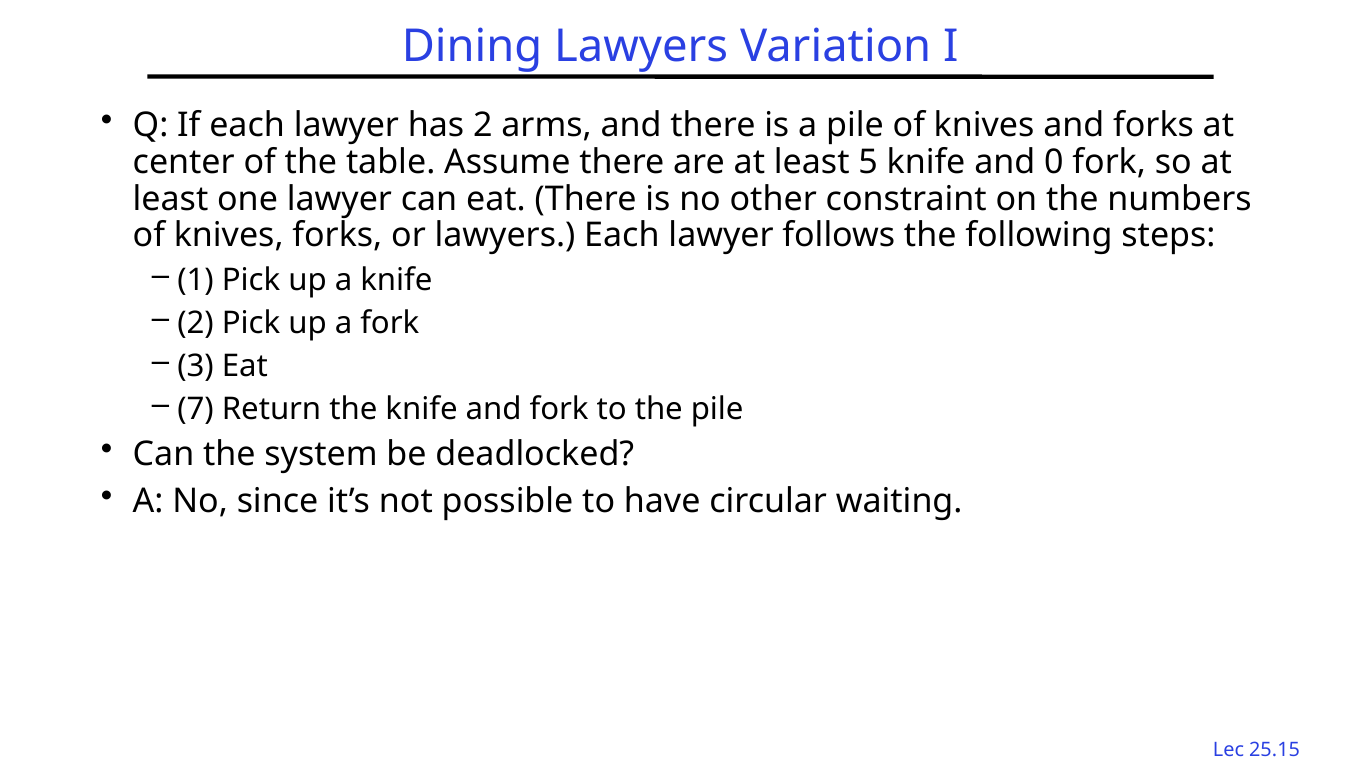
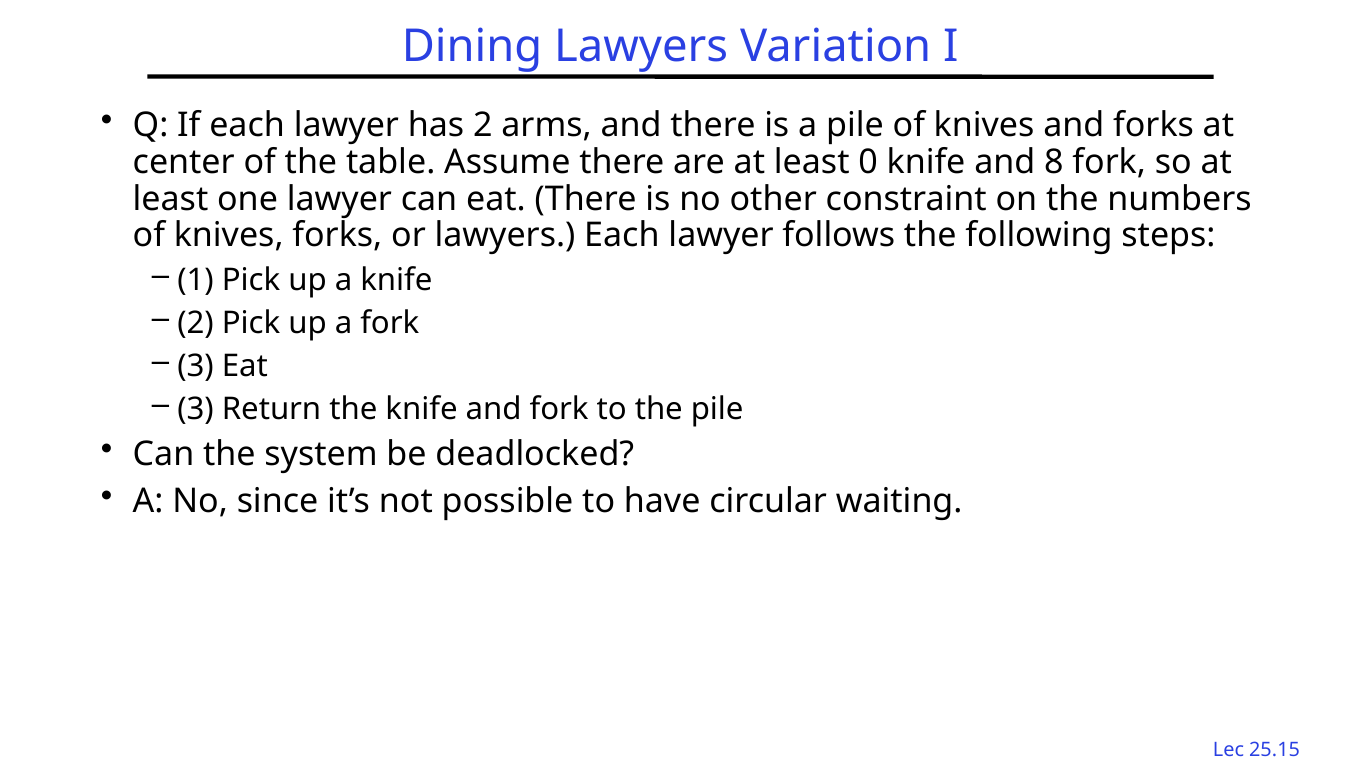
5: 5 -> 0
0: 0 -> 8
7 at (196, 409): 7 -> 3
